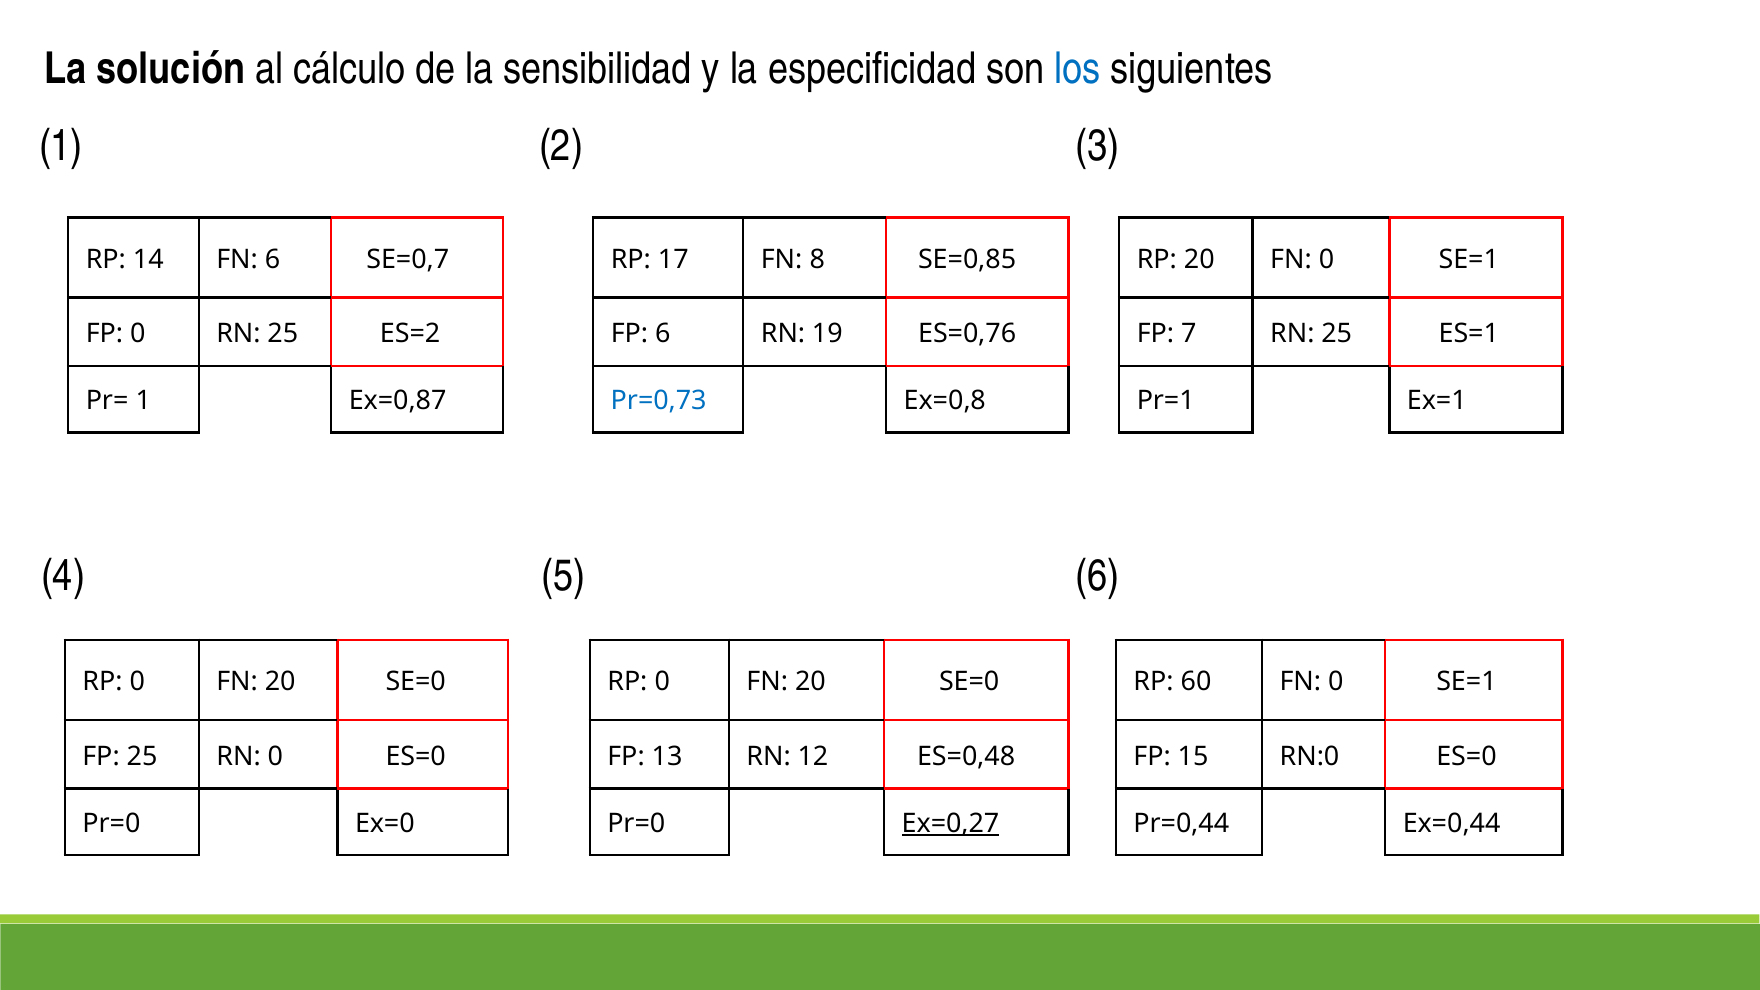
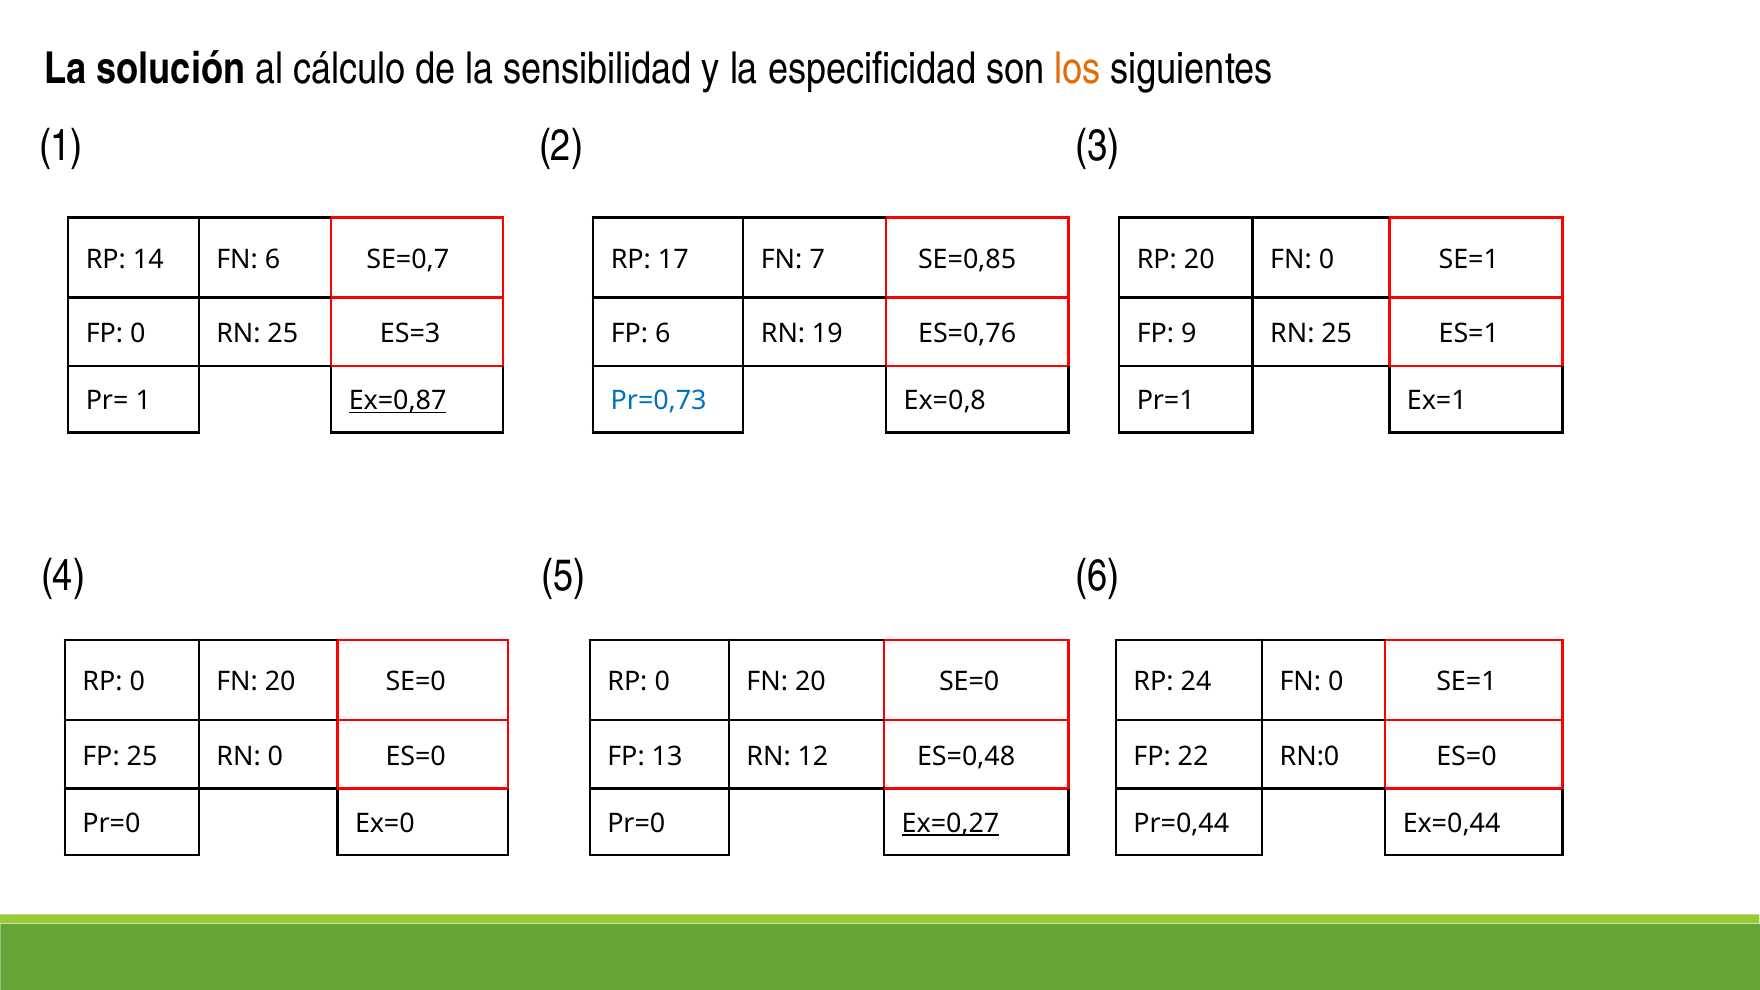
los colour: blue -> orange
8: 8 -> 7
ES=2: ES=2 -> ES=3
7: 7 -> 9
Ex=0,87 underline: none -> present
60: 60 -> 24
15: 15 -> 22
